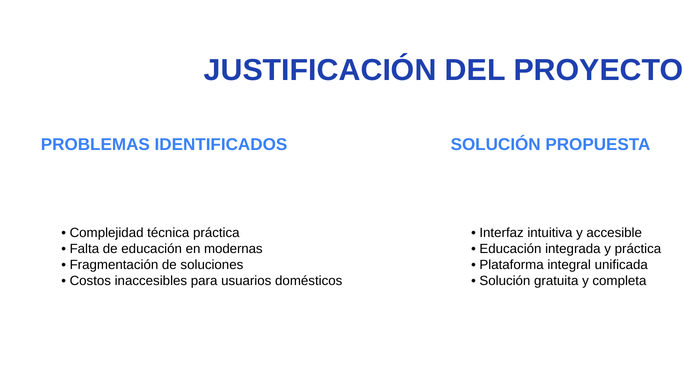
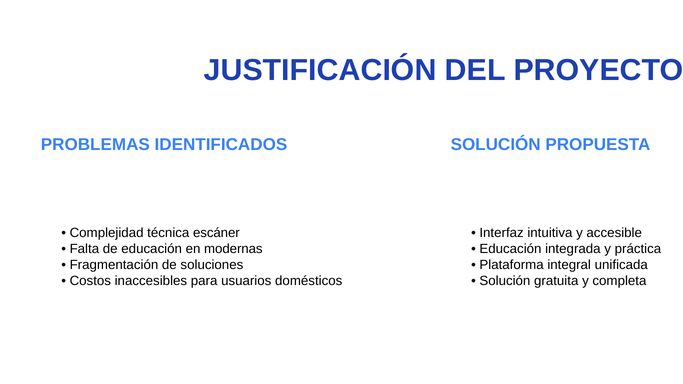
técnica práctica: práctica -> escáner
